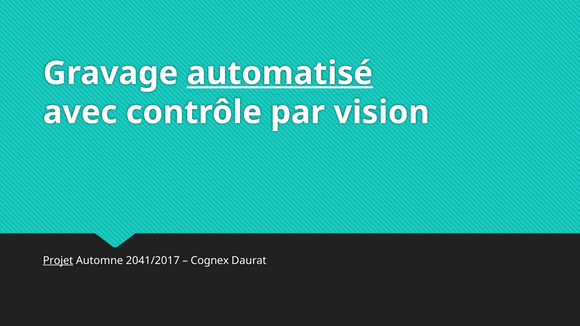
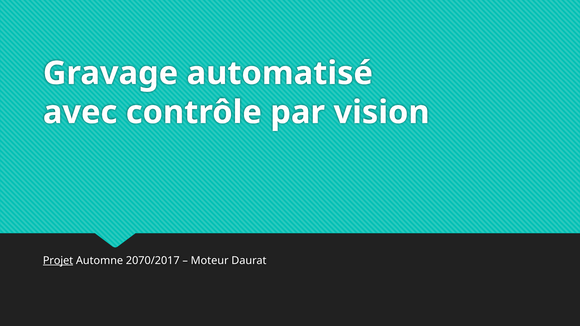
automatisé underline: present -> none
2041/2017: 2041/2017 -> 2070/2017
Cognex: Cognex -> Moteur
